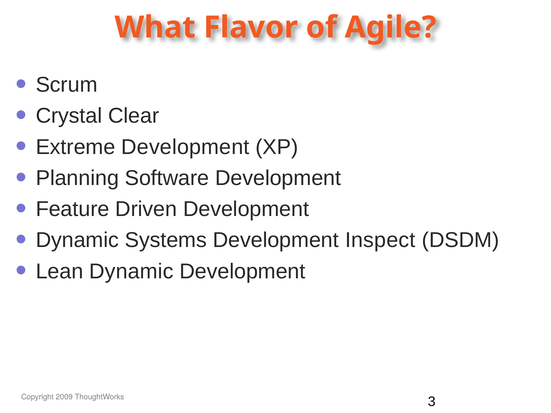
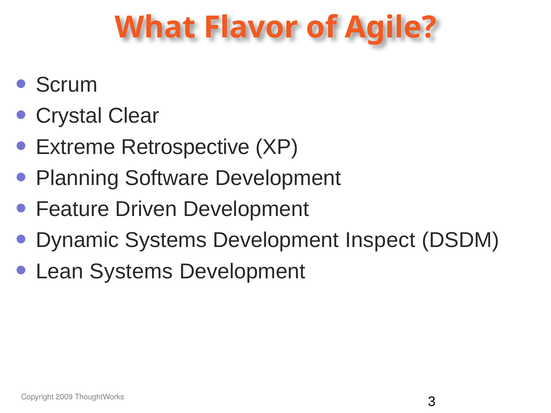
Extreme Development: Development -> Retrospective
Lean Dynamic: Dynamic -> Systems
